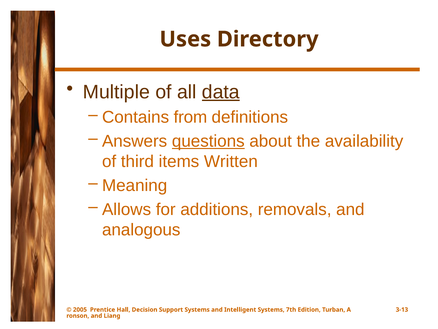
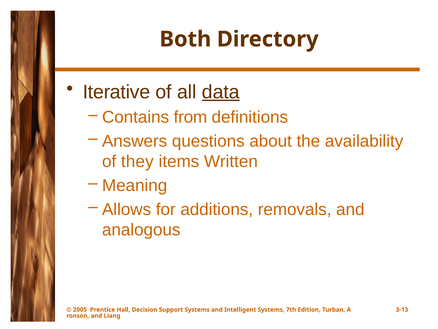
Uses: Uses -> Both
Multiple: Multiple -> Iterative
questions underline: present -> none
third: third -> they
